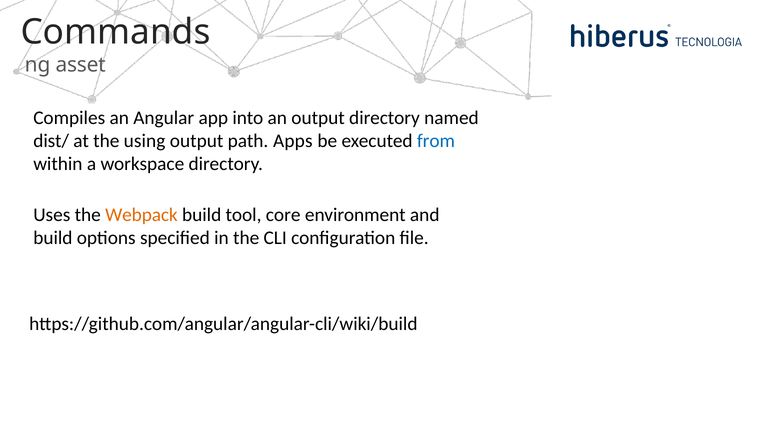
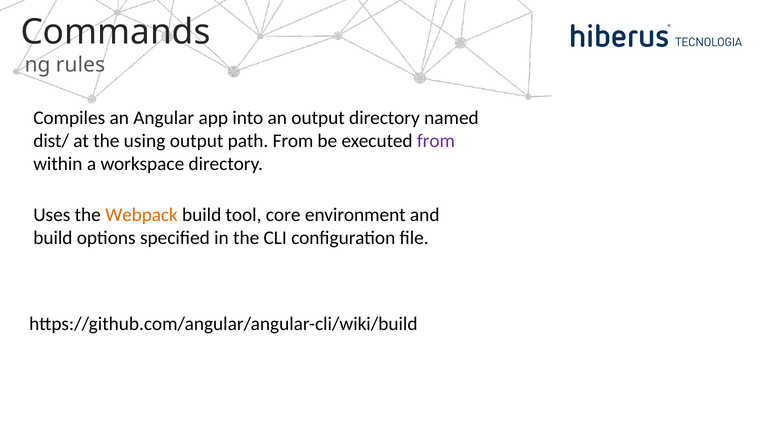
asset: asset -> rules
path Apps: Apps -> From
from at (436, 141) colour: blue -> purple
